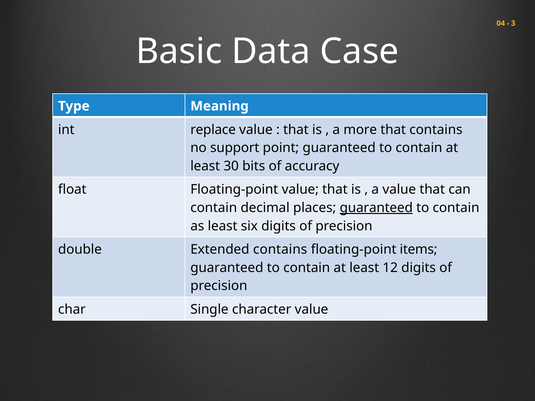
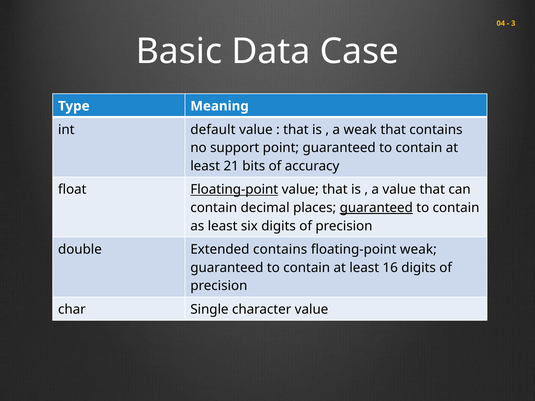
replace: replace -> default
a more: more -> weak
30: 30 -> 21
Floating-point at (234, 190) underline: none -> present
floating-point items: items -> weak
12: 12 -> 16
